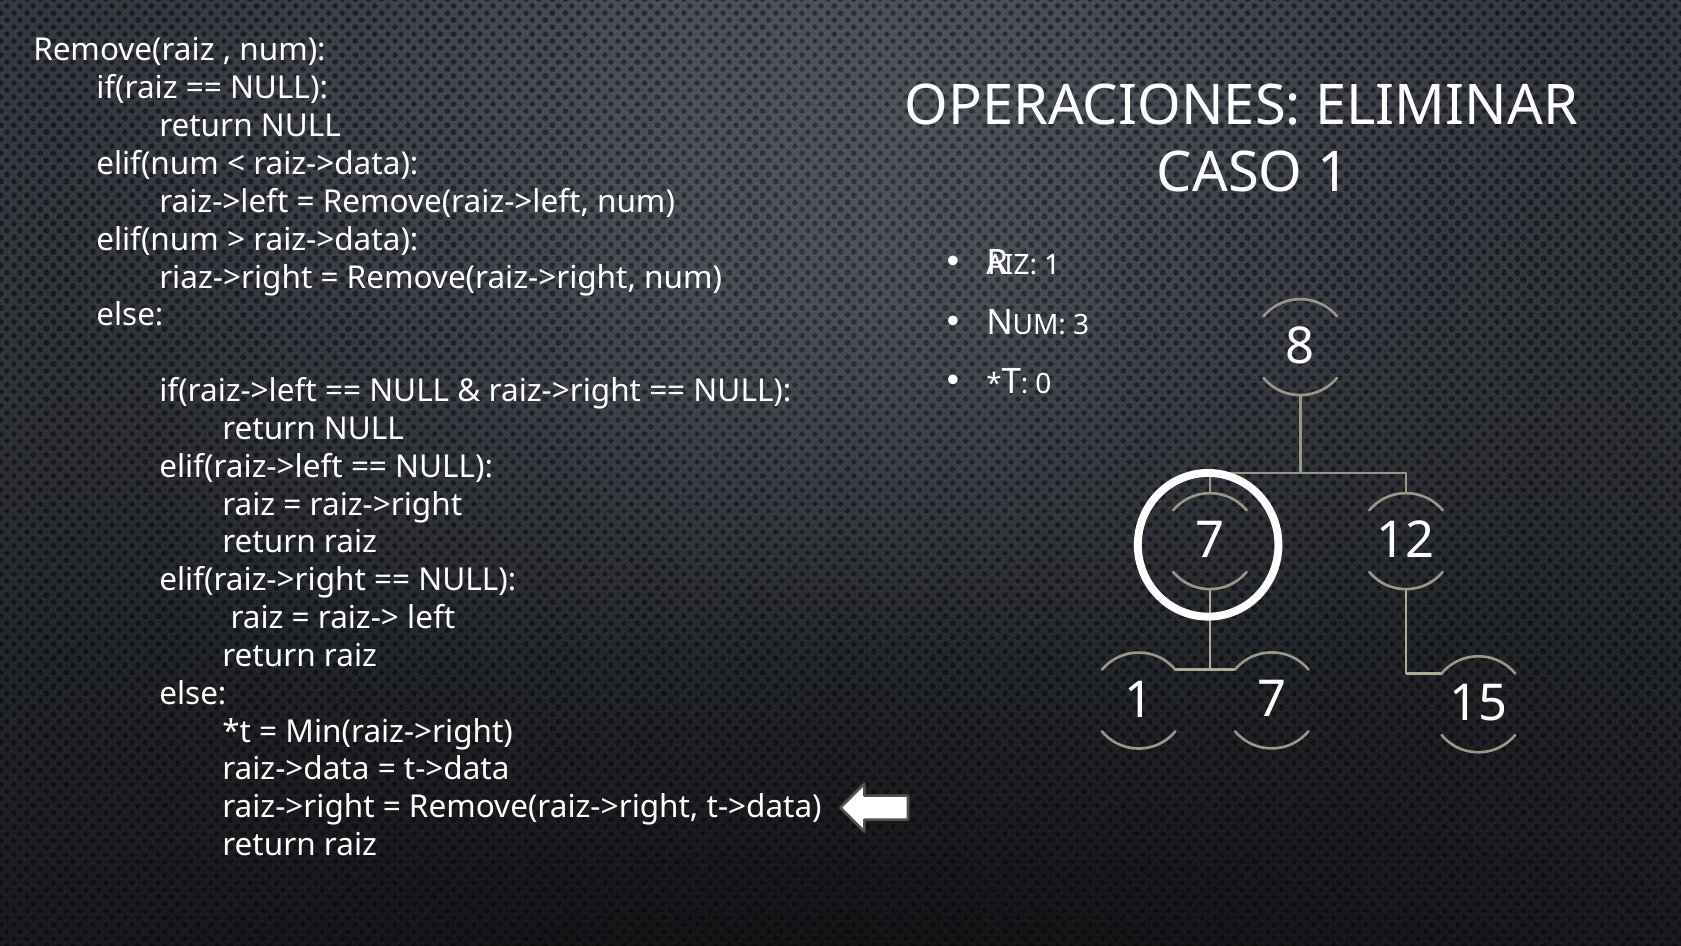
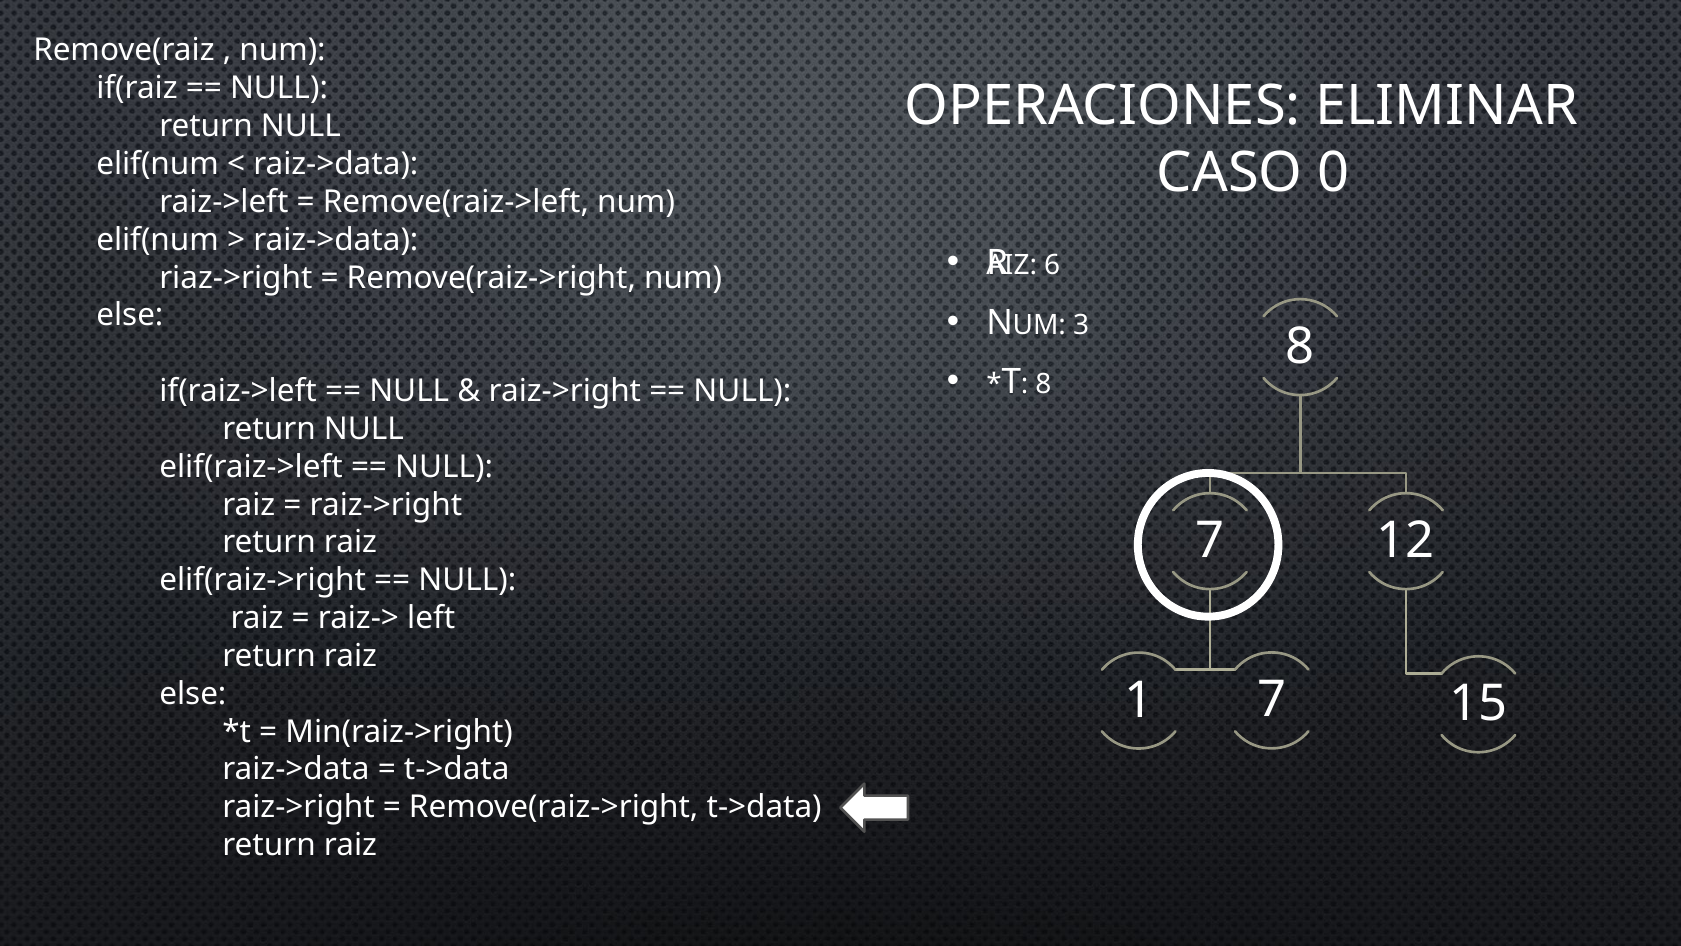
CASO 1: 1 -> 0
1 at (1052, 265): 1 -> 6
0 at (1043, 384): 0 -> 8
